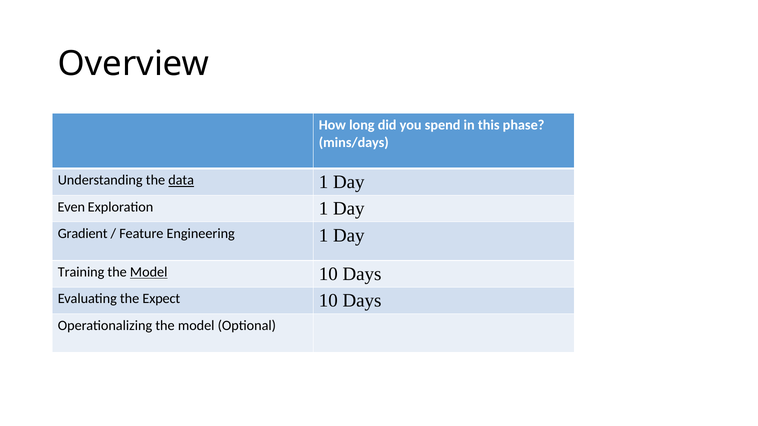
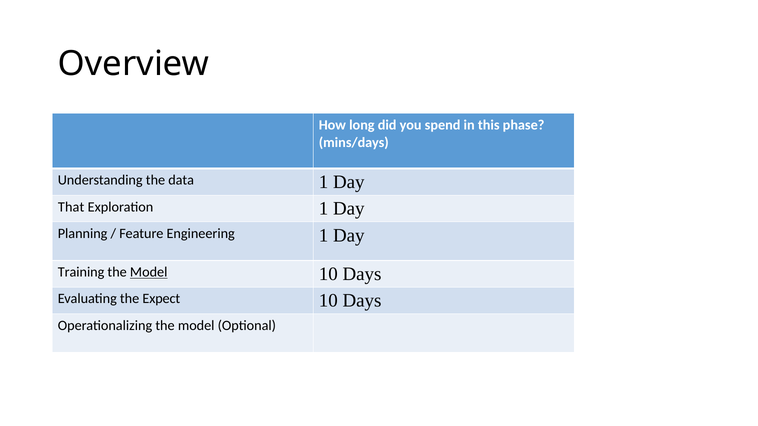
data underline: present -> none
Even: Even -> That
Gradient: Gradient -> Planning
